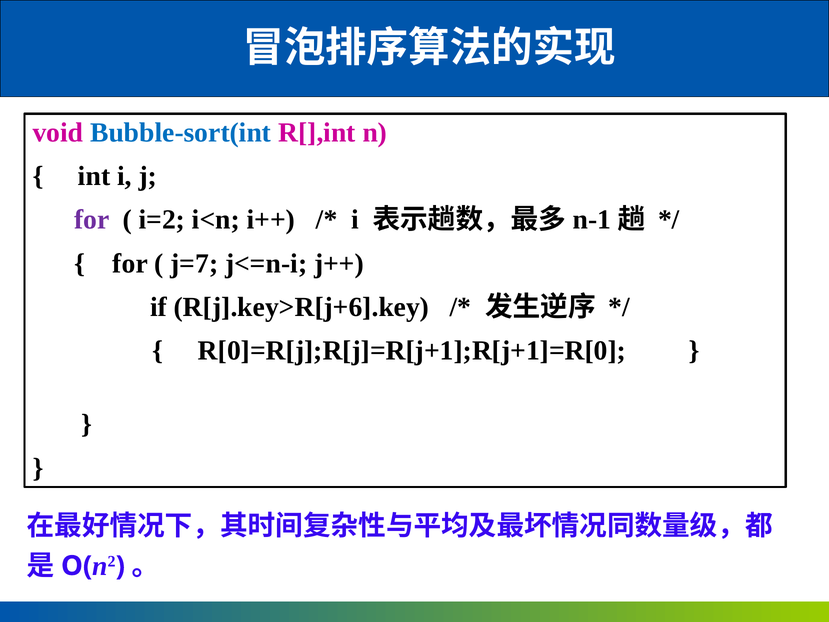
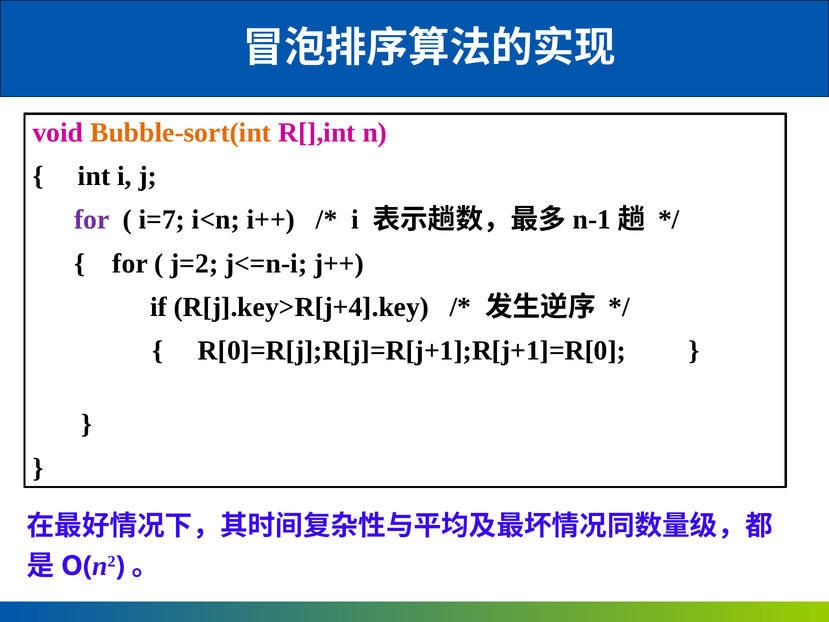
Bubble-sort(int colour: blue -> orange
i=2: i=2 -> i=7
j=7: j=7 -> j=2
R[j].key>R[j+6].key: R[j].key>R[j+6].key -> R[j].key>R[j+4].key
